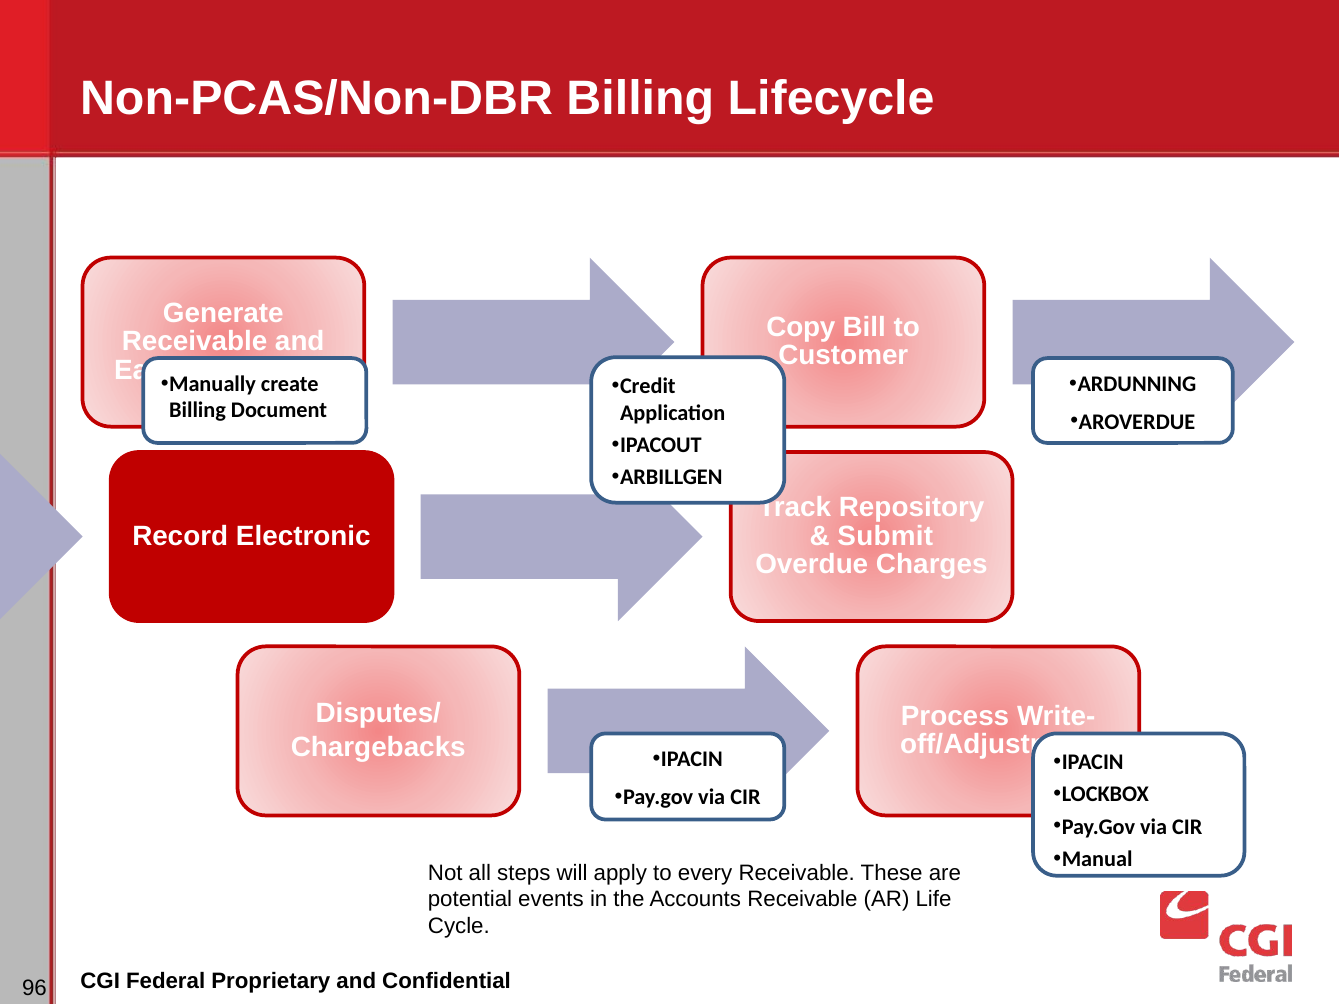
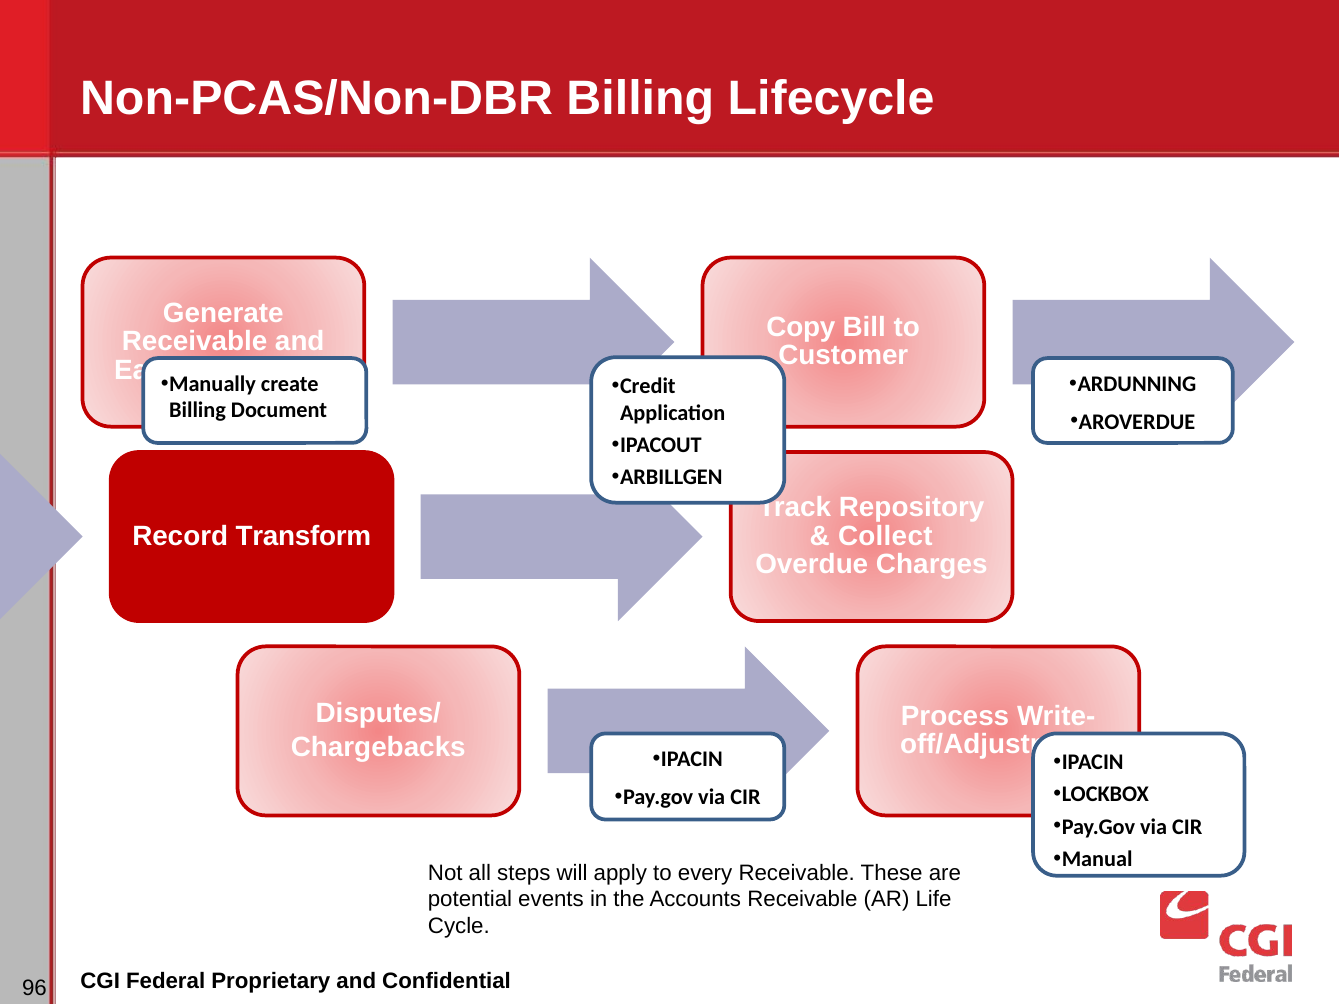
Electronic: Electronic -> Transform
Submit: Submit -> Collect
